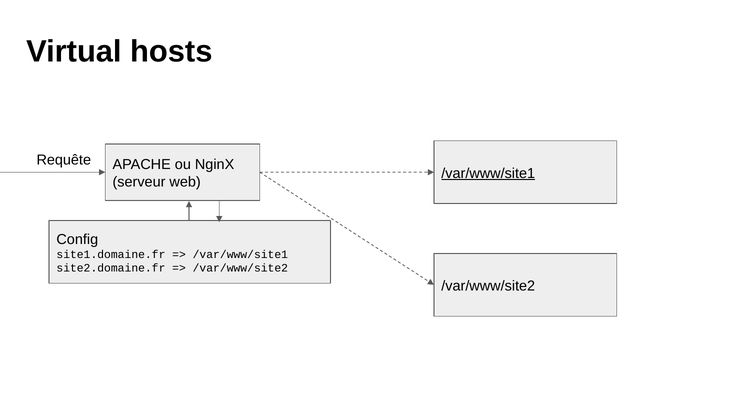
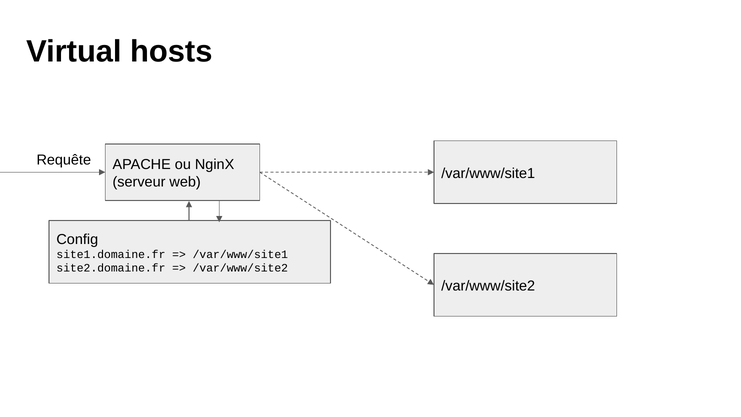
/var/www/site1 at (488, 173) underline: present -> none
